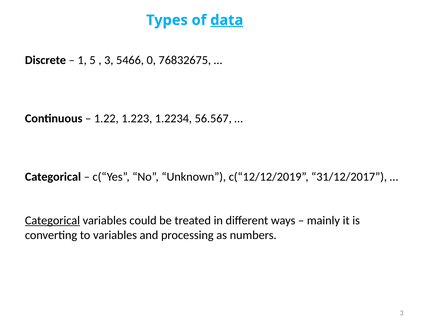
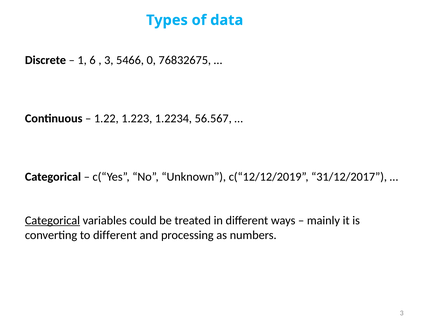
data underline: present -> none
5: 5 -> 6
to variables: variables -> different
